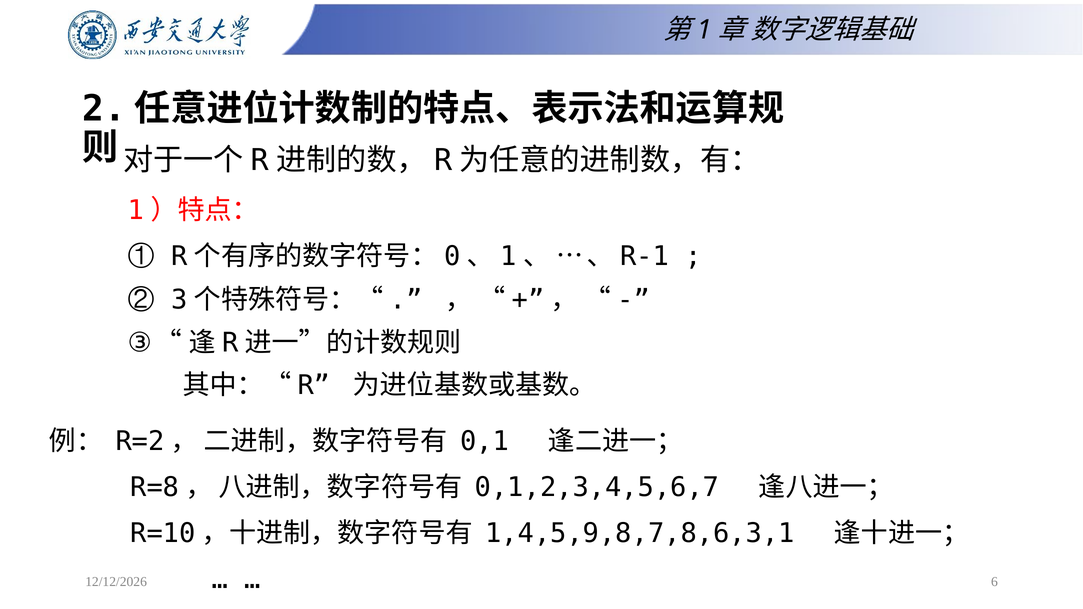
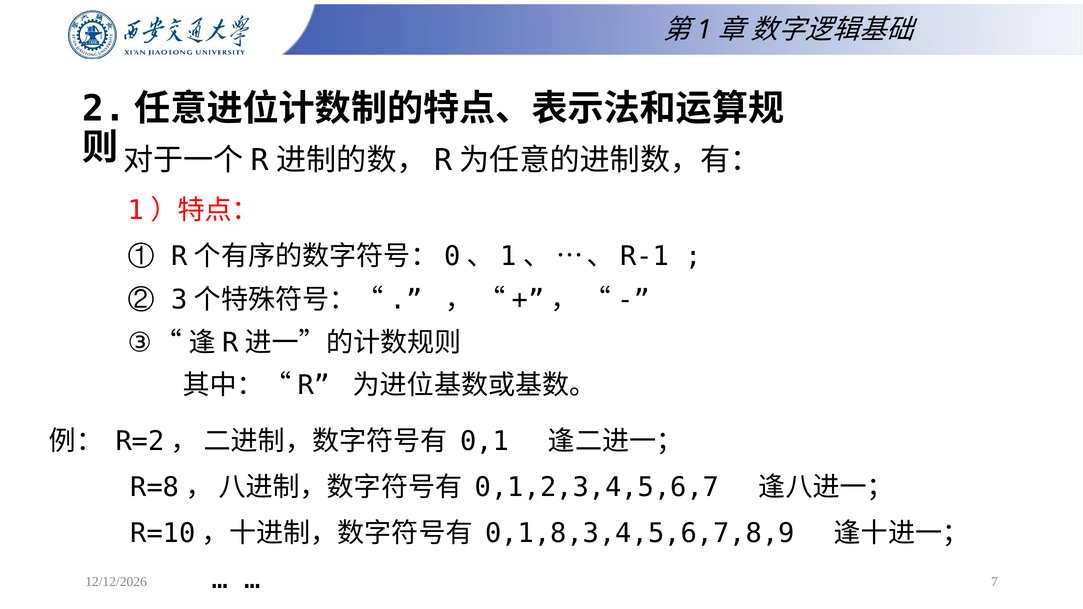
1,4,5,9,8,7,8,6,3,1: 1,4,5,9,8,7,8,6,3,1 -> 0,1,8,3,4,5,6,7,8,9
6: 6 -> 7
